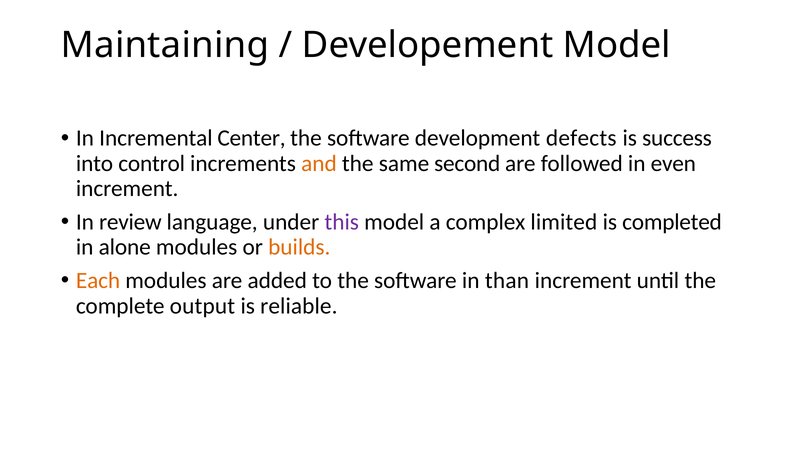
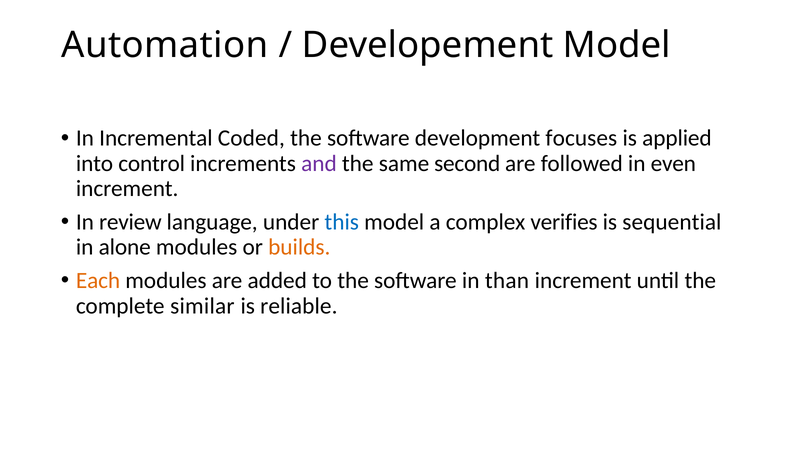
Maintaining: Maintaining -> Automation
Center: Center -> Coded
defects: defects -> focuses
success: success -> applied
and colour: orange -> purple
this colour: purple -> blue
limited: limited -> verifies
completed: completed -> sequential
output: output -> similar
